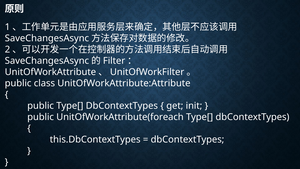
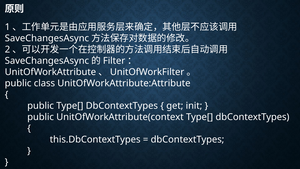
UnitOfWorkAttribute(foreach: UnitOfWorkAttribute(foreach -> UnitOfWorkAttribute(context
